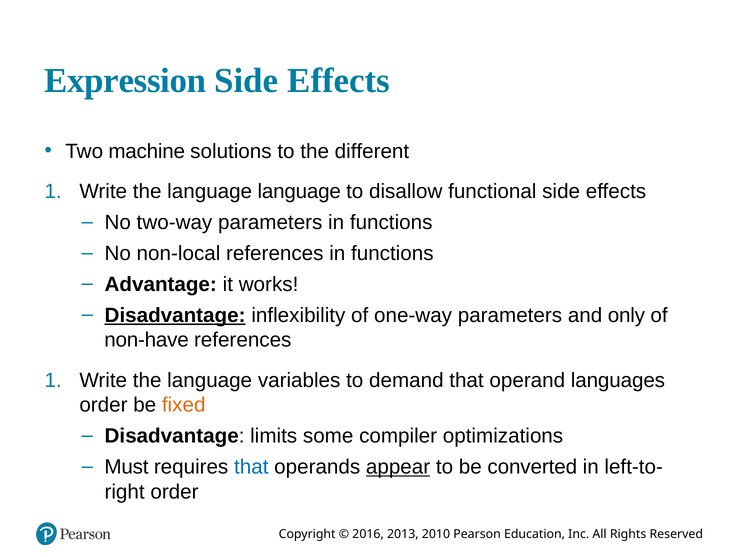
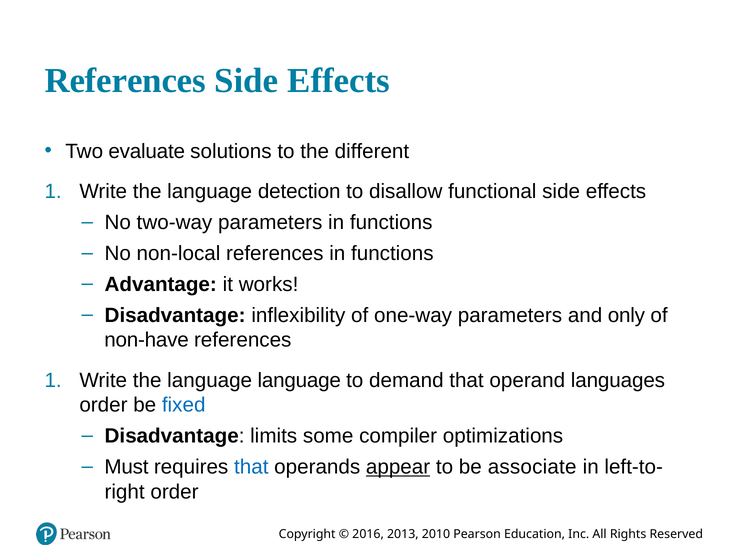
Expression at (125, 80): Expression -> References
machine: machine -> evaluate
language language: language -> detection
Disadvantage at (175, 315) underline: present -> none
language variables: variables -> language
fixed colour: orange -> blue
converted: converted -> associate
